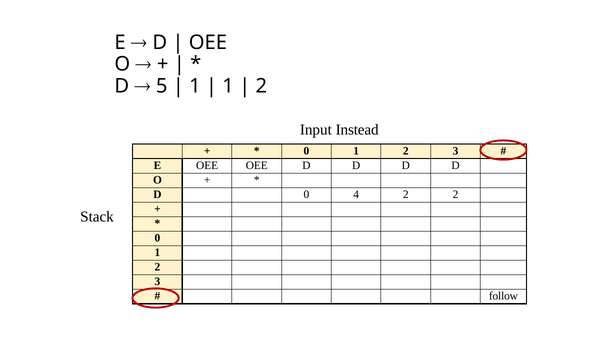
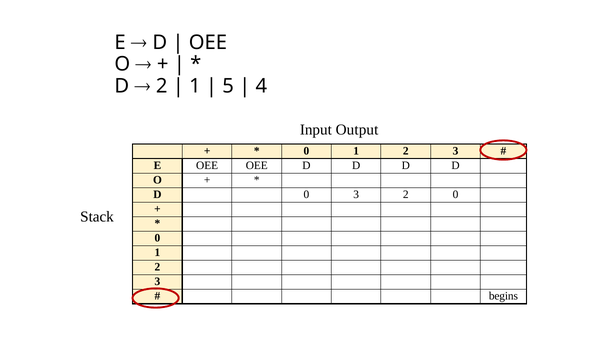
5 at (162, 86): 5 -> 2
1 at (228, 86): 1 -> 5
2 at (261, 86): 2 -> 4
Instead: Instead -> Output
0 4: 4 -> 3
2 2: 2 -> 0
follow: follow -> begins
